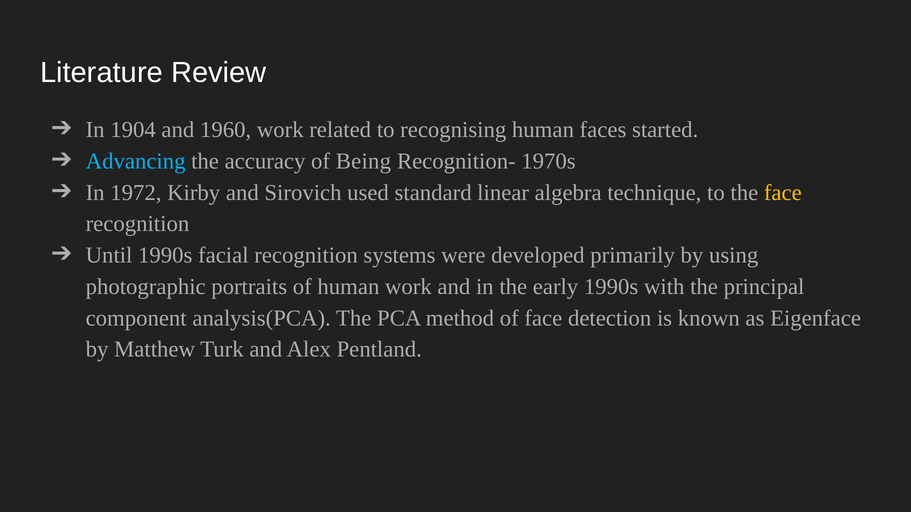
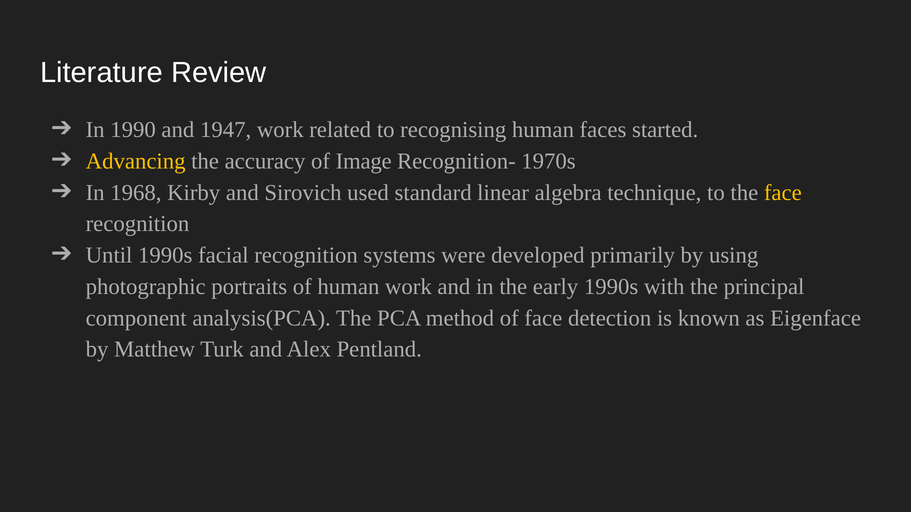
1904: 1904 -> 1990
1960: 1960 -> 1947
Advancing colour: light blue -> yellow
Being: Being -> Image
1972: 1972 -> 1968
